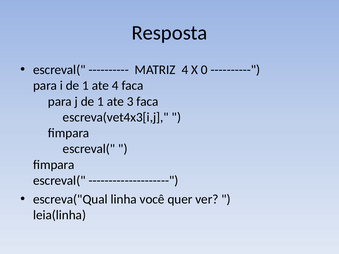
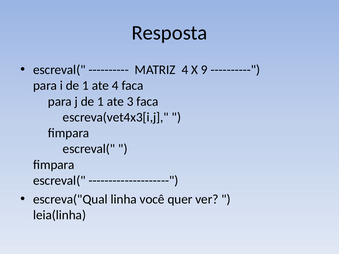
0: 0 -> 9
